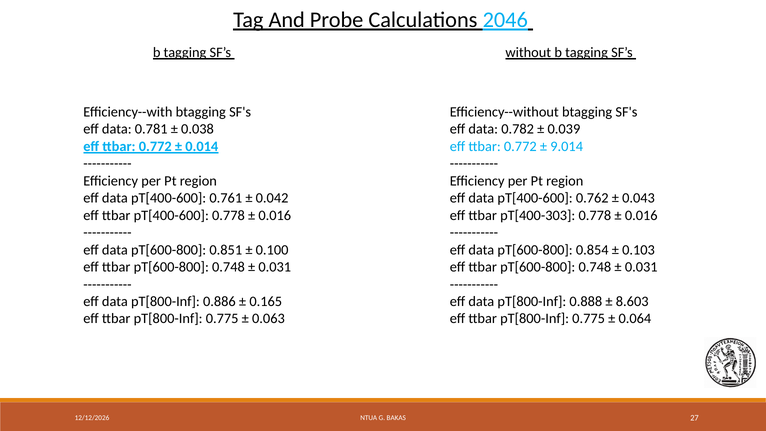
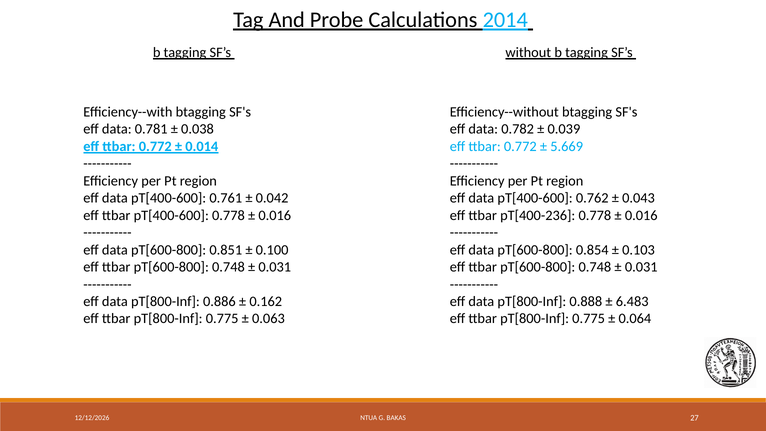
2046: 2046 -> 2014
9.014: 9.014 -> 5.669
pT[400-303: pT[400-303 -> pT[400-236
0.165: 0.165 -> 0.162
8.603: 8.603 -> 6.483
